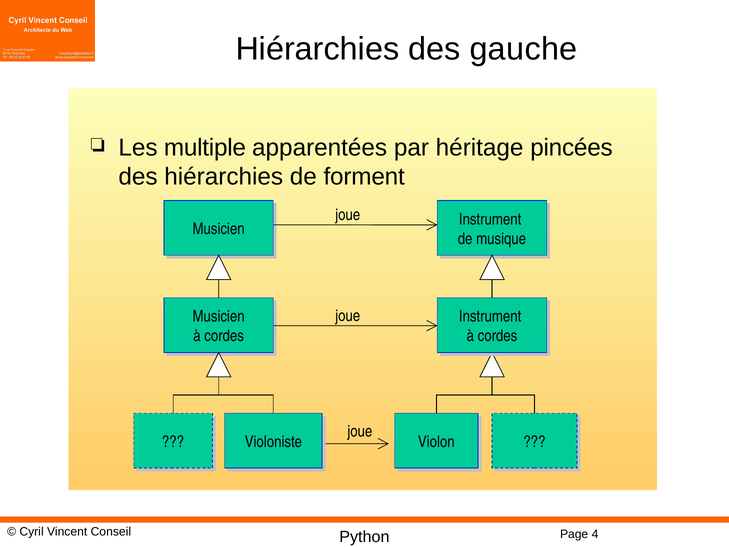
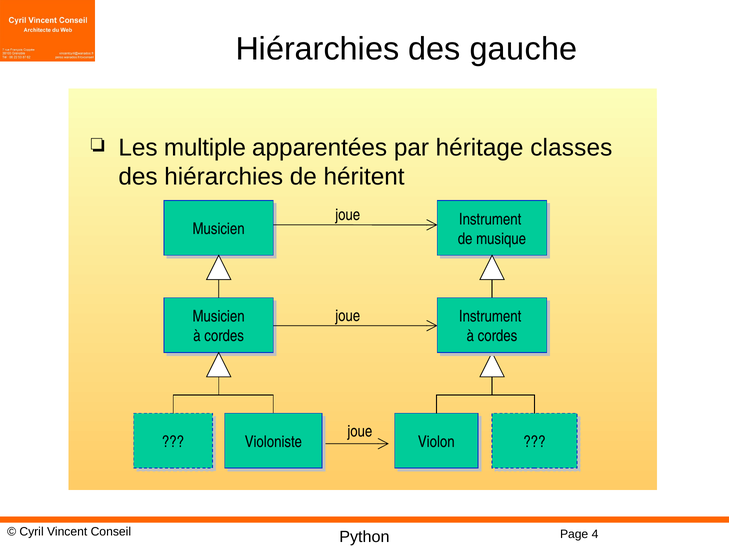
pincées: pincées -> classes
forment: forment -> héritent
